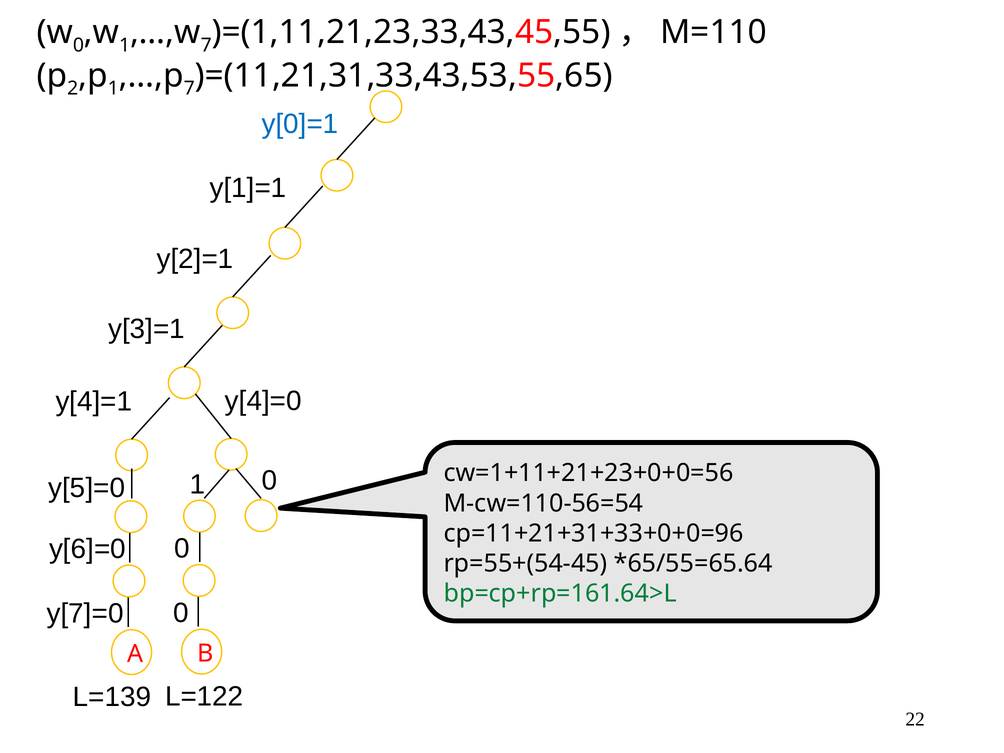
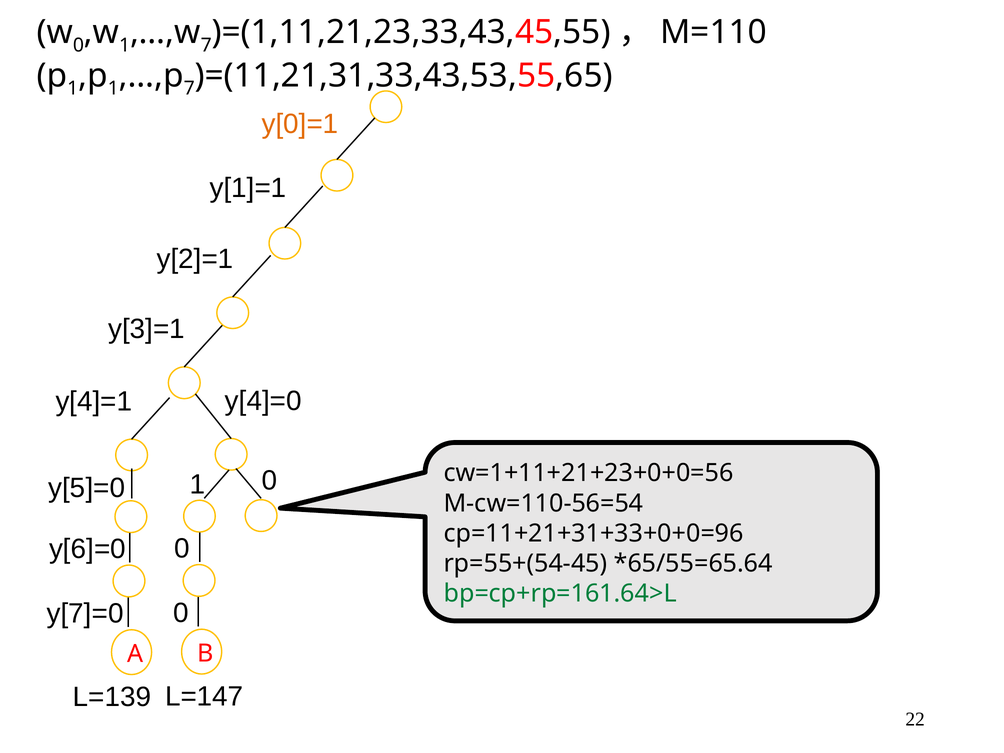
2 at (73, 89): 2 -> 1
y[0]=1 colour: blue -> orange
L=122: L=122 -> L=147
